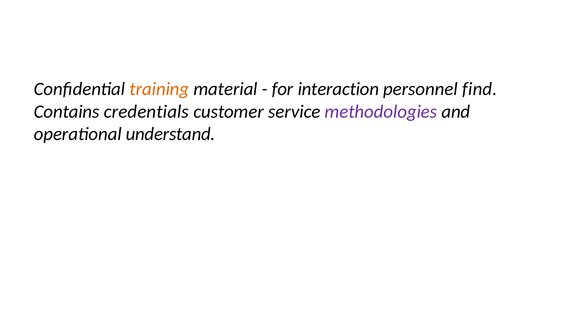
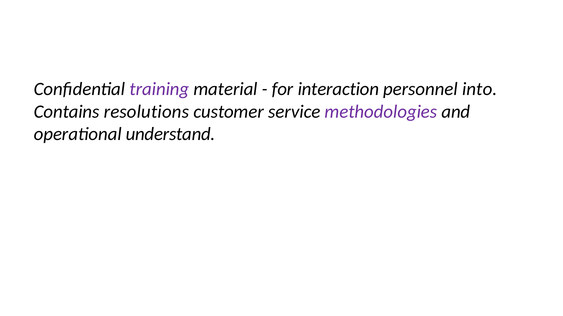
training colour: orange -> purple
find: find -> into
credentials: credentials -> resolutions
